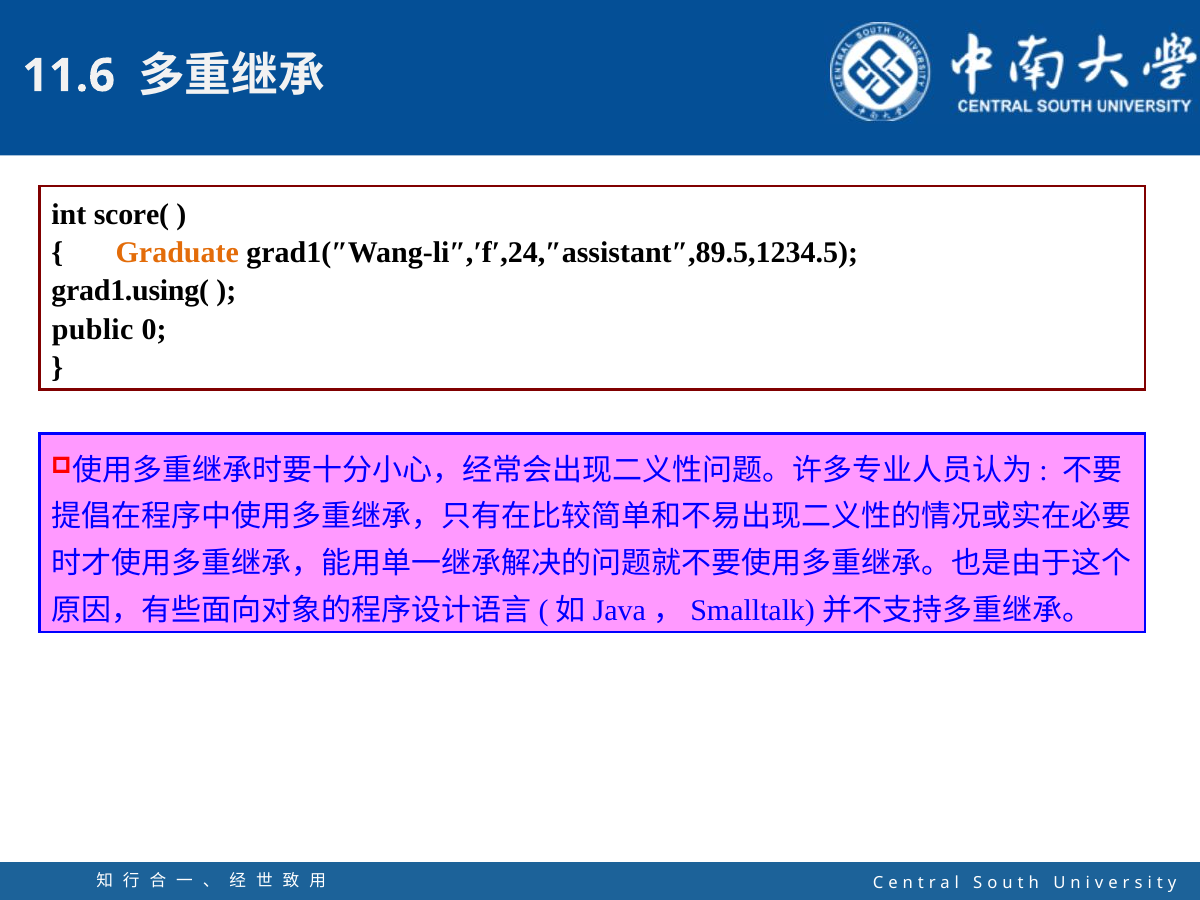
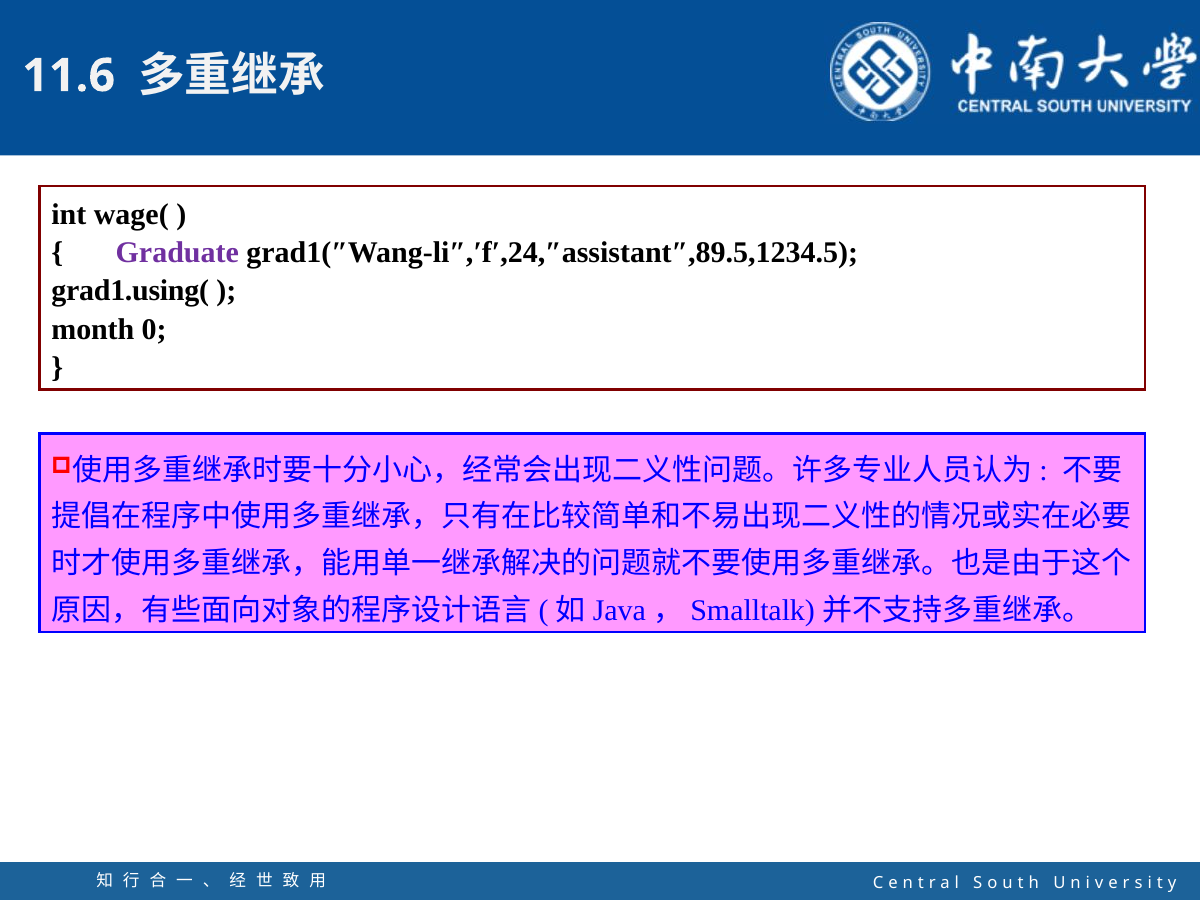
score(: score( -> wage(
Graduate colour: orange -> purple
public: public -> month
